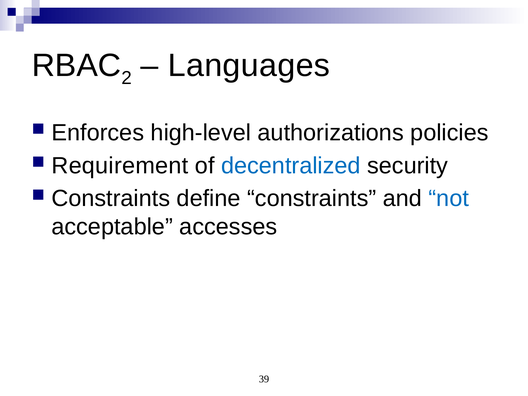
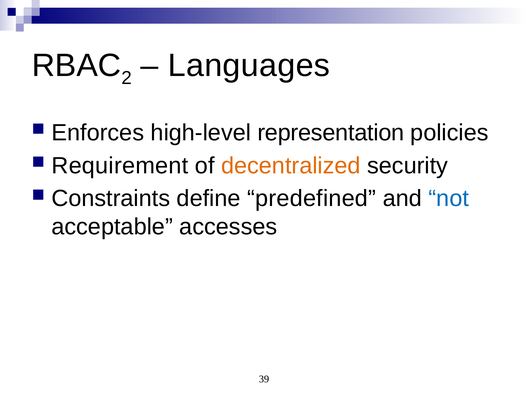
authorizations: authorizations -> representation
decentralized colour: blue -> orange
define constraints: constraints -> predefined
